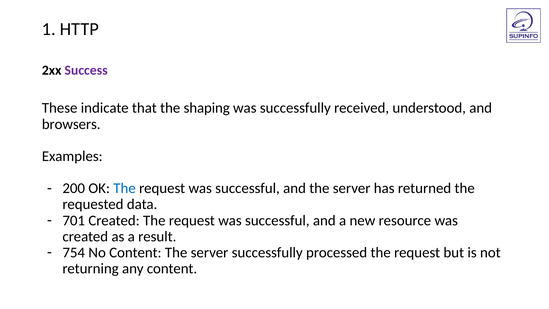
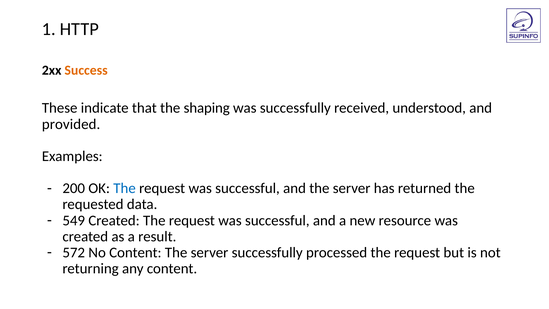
Success colour: purple -> orange
browsers: browsers -> provided
701: 701 -> 549
754: 754 -> 572
